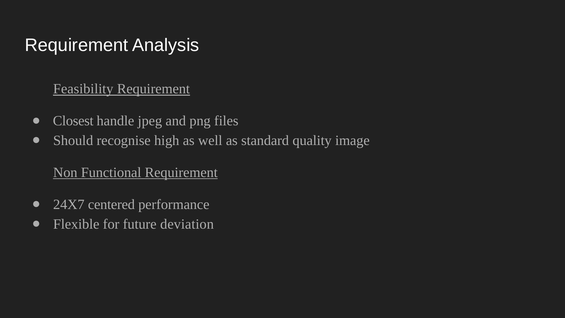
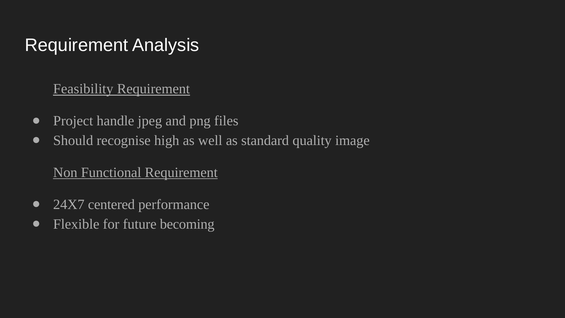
Closest: Closest -> Project
deviation: deviation -> becoming
